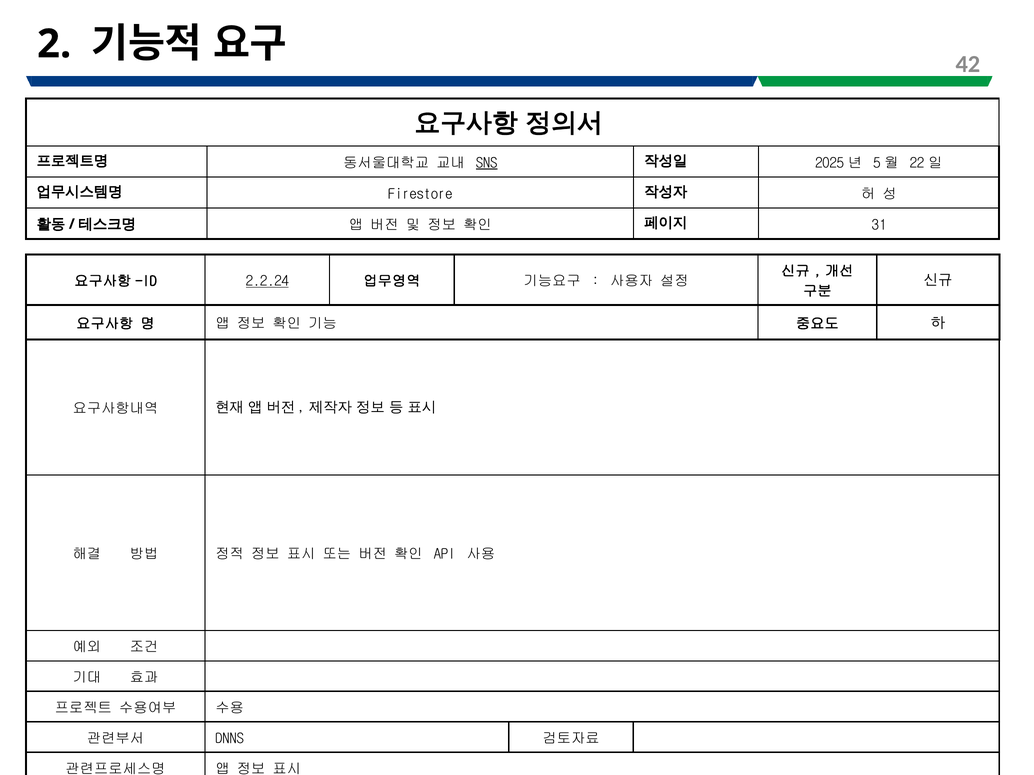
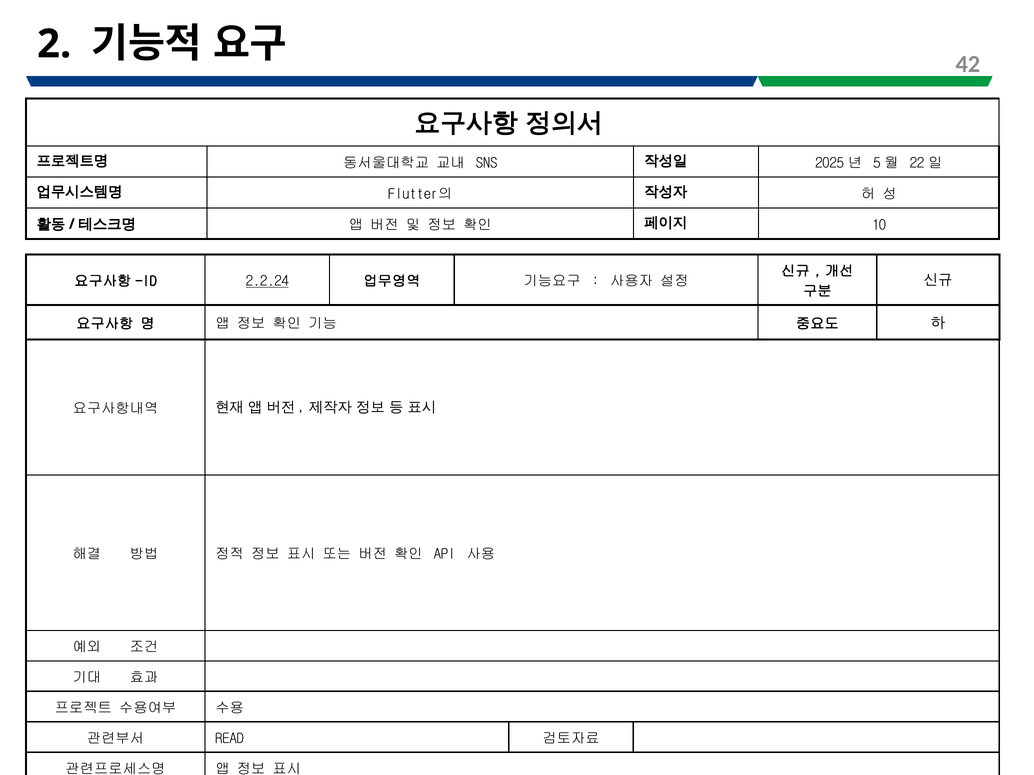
SNS underline: present -> none
Firestore: Firestore -> Flutter의
31: 31 -> 10
DNNS: DNNS -> READ
